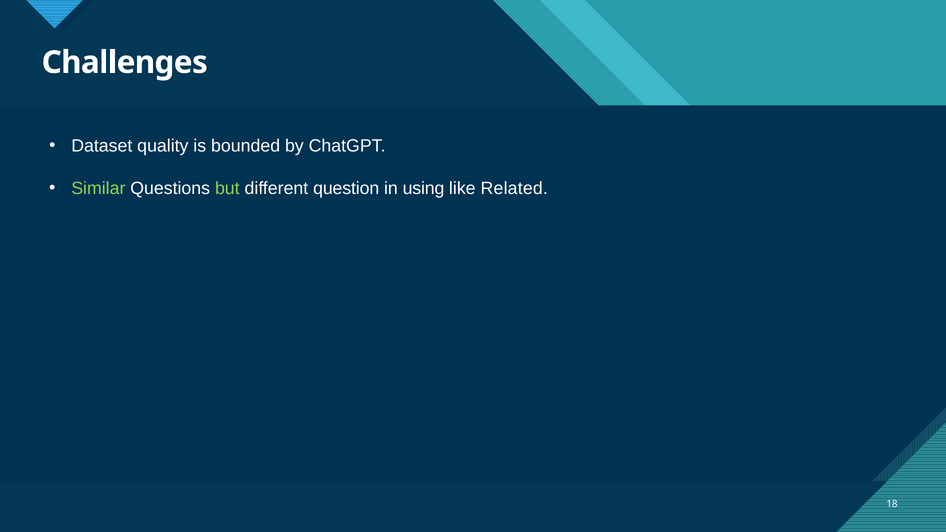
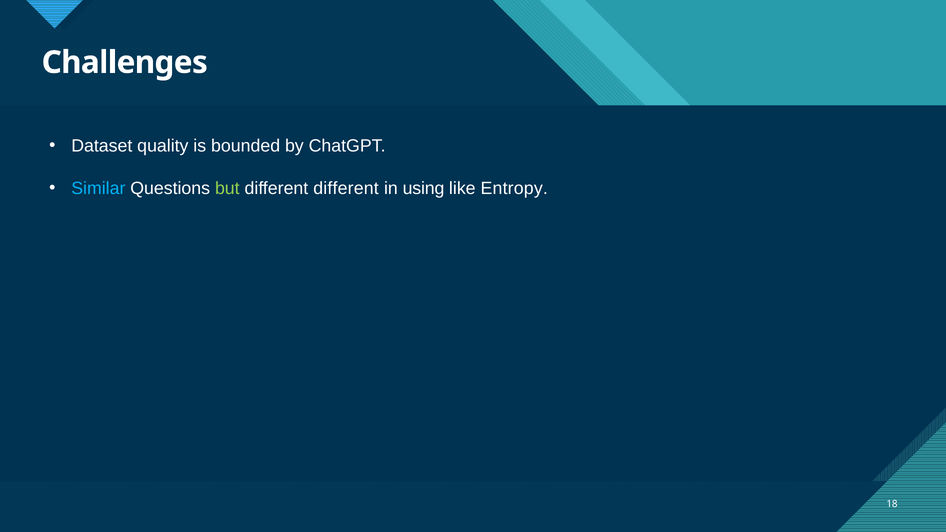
Similar colour: light green -> light blue
different question: question -> different
Related: Related -> Entropy
